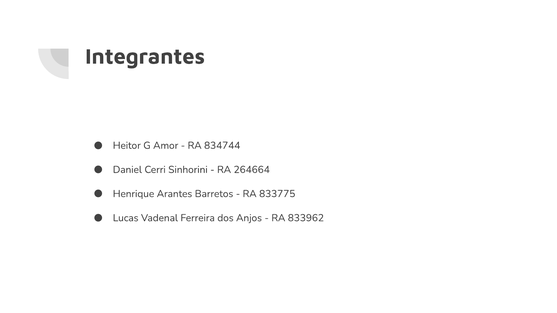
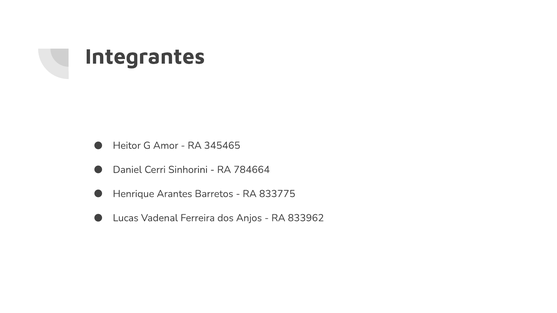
834744: 834744 -> 345465
264664: 264664 -> 784664
